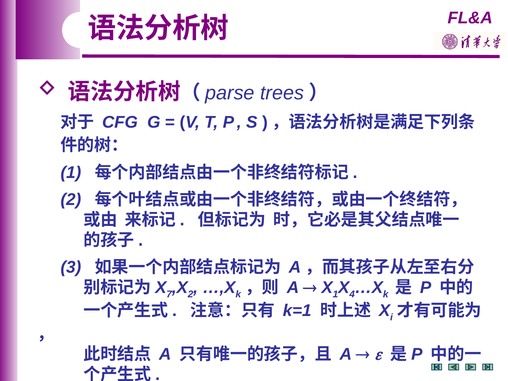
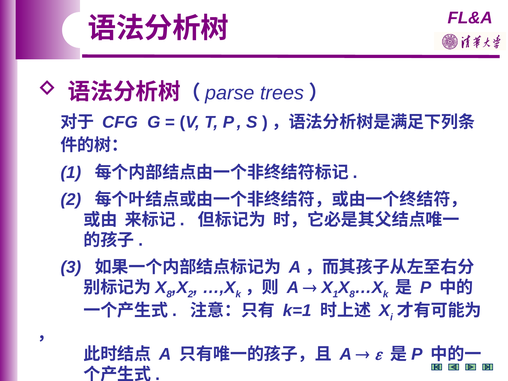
7 at (169, 294): 7 -> 8
4 at (352, 294): 4 -> 8
